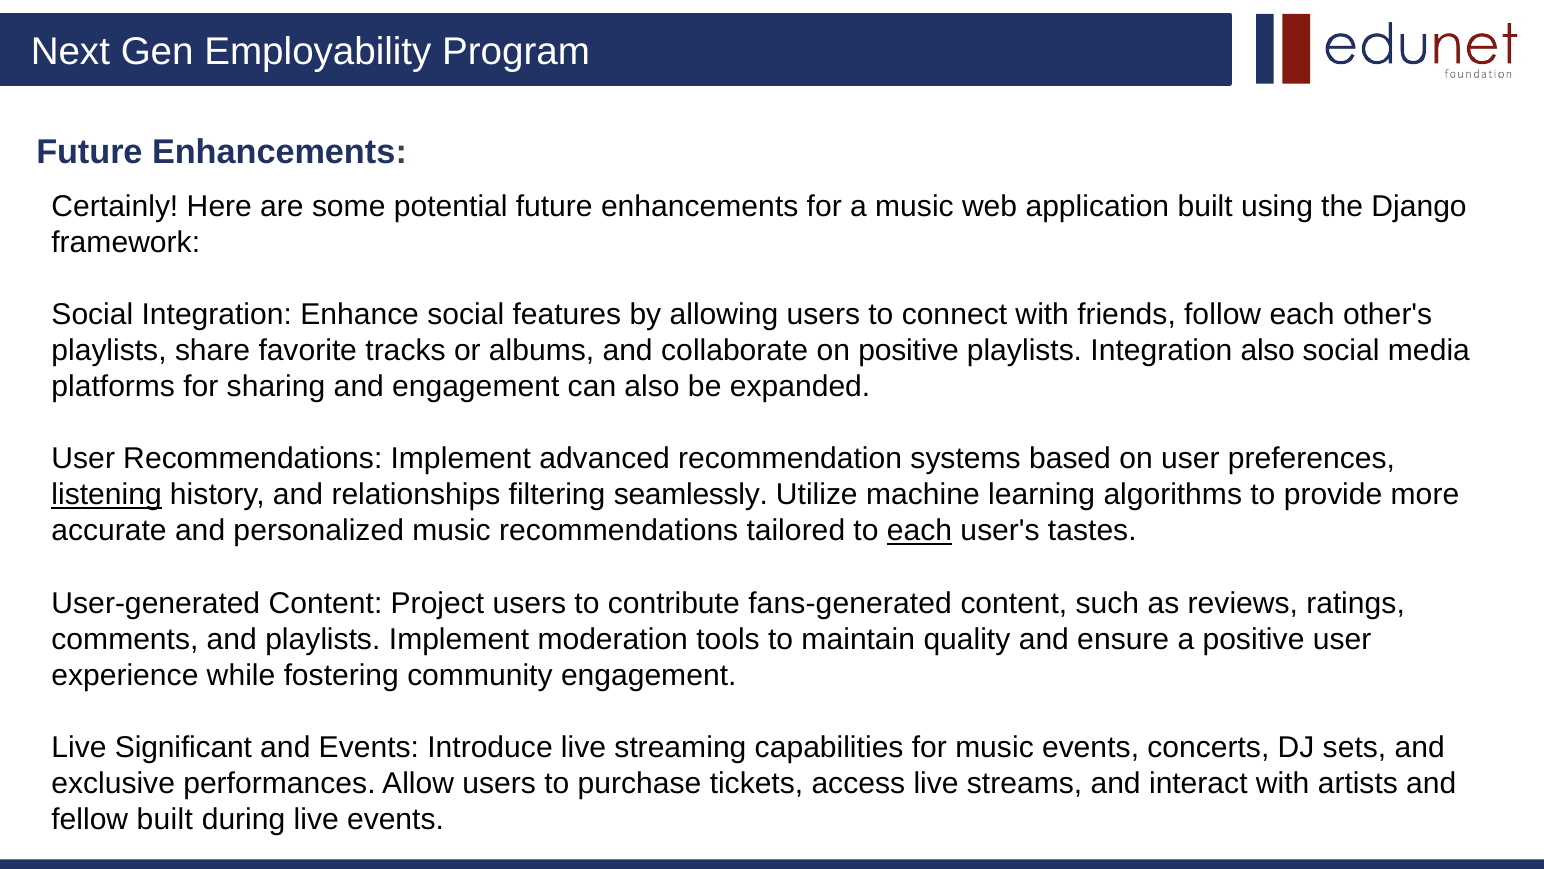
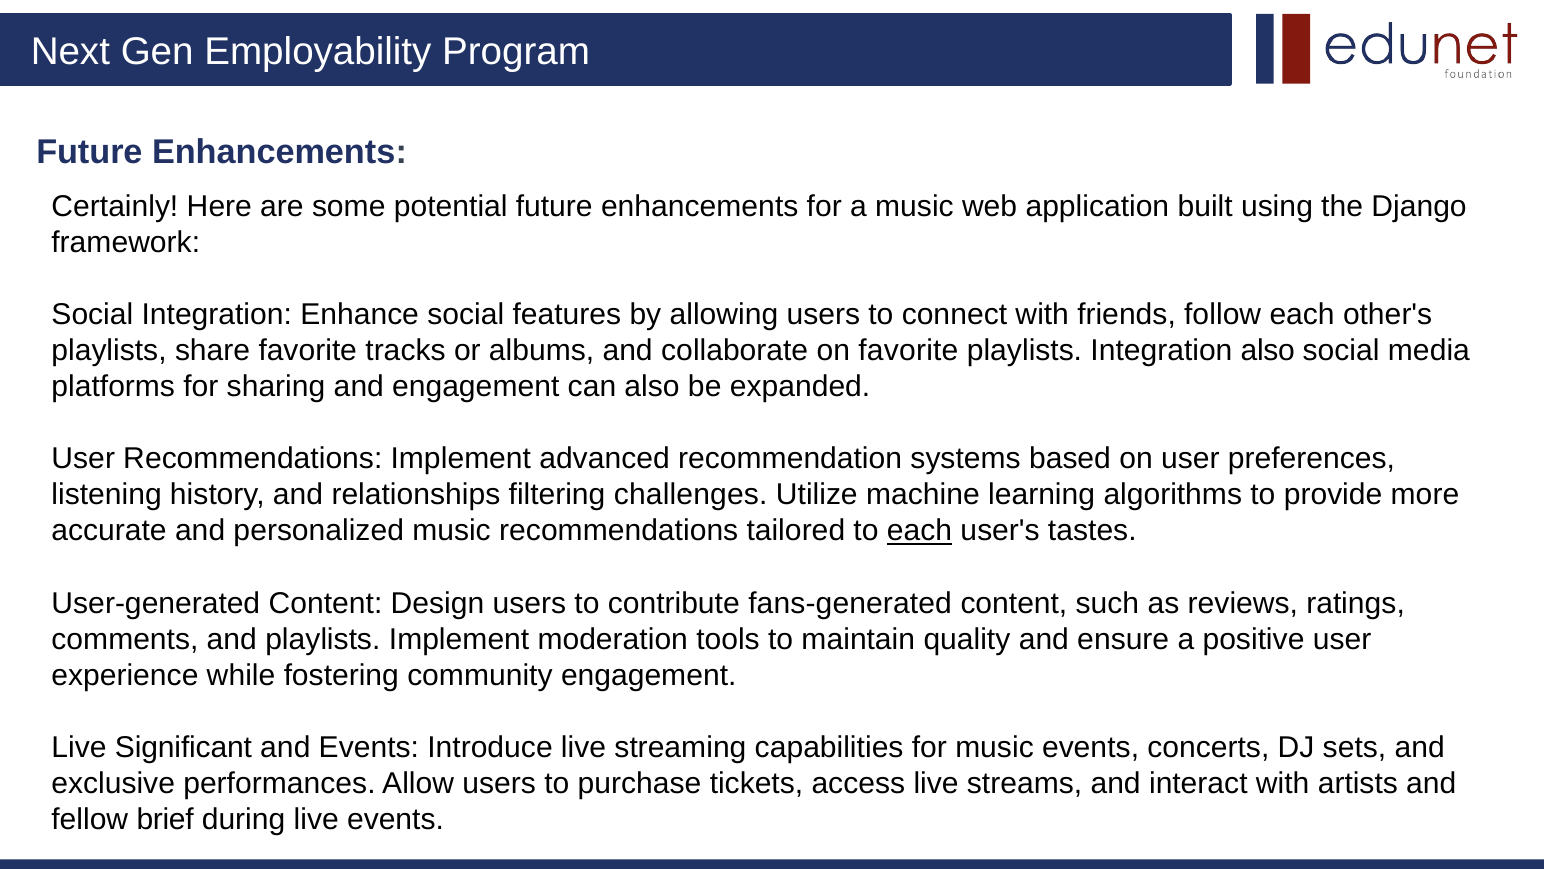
on positive: positive -> favorite
listening underline: present -> none
seamlessly: seamlessly -> challenges
Project: Project -> Design
fellow built: built -> brief
